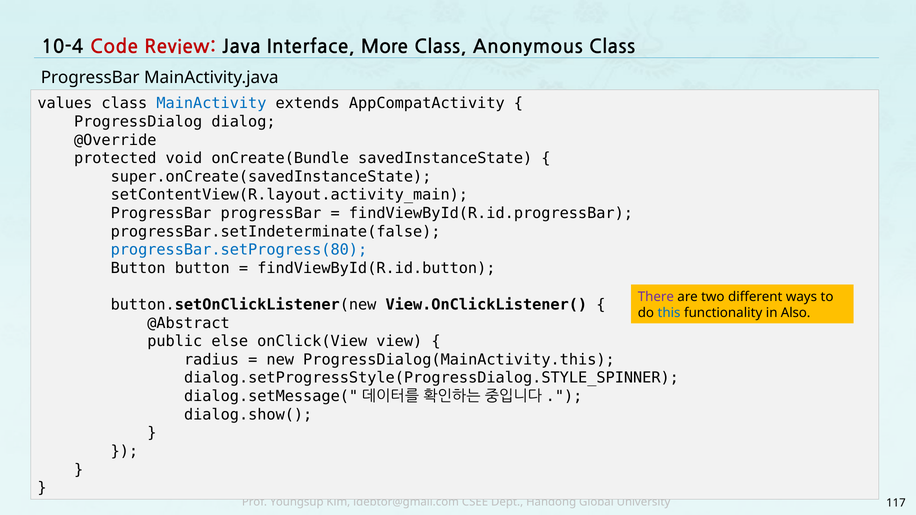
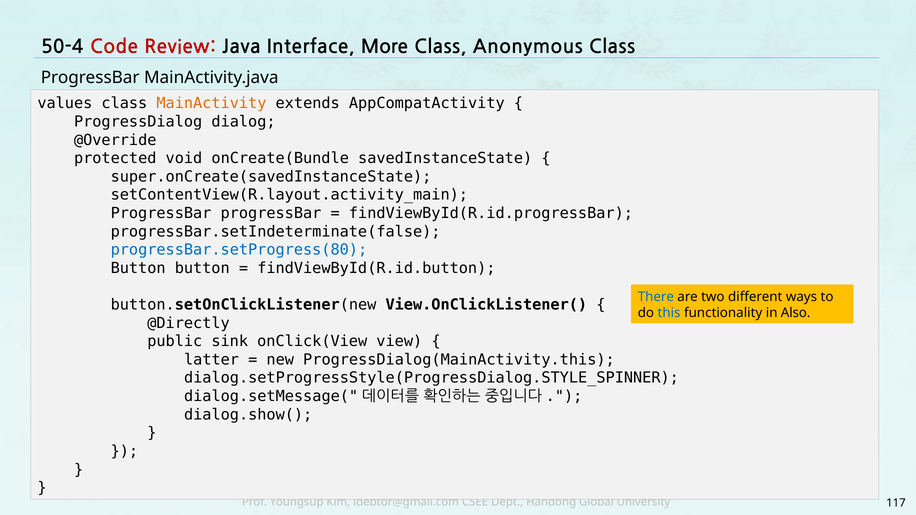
10-4: 10-4 -> 50-4
MainActivity colour: blue -> orange
There colour: purple -> blue
@Abstract: @Abstract -> @Directly
else: else -> sink
radius: radius -> latter
